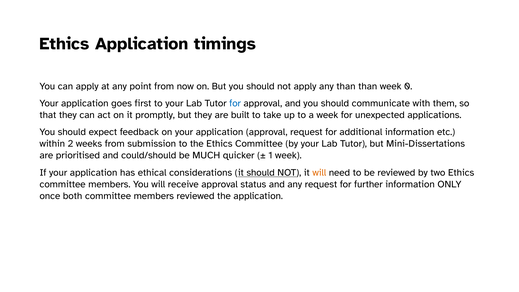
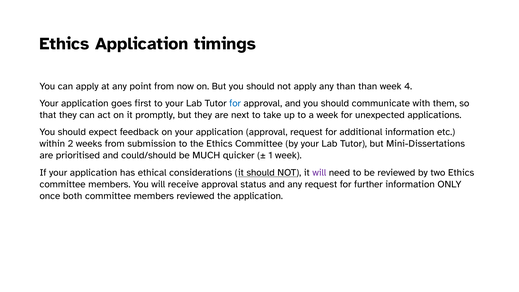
0: 0 -> 4
built: built -> next
will at (319, 172) colour: orange -> purple
